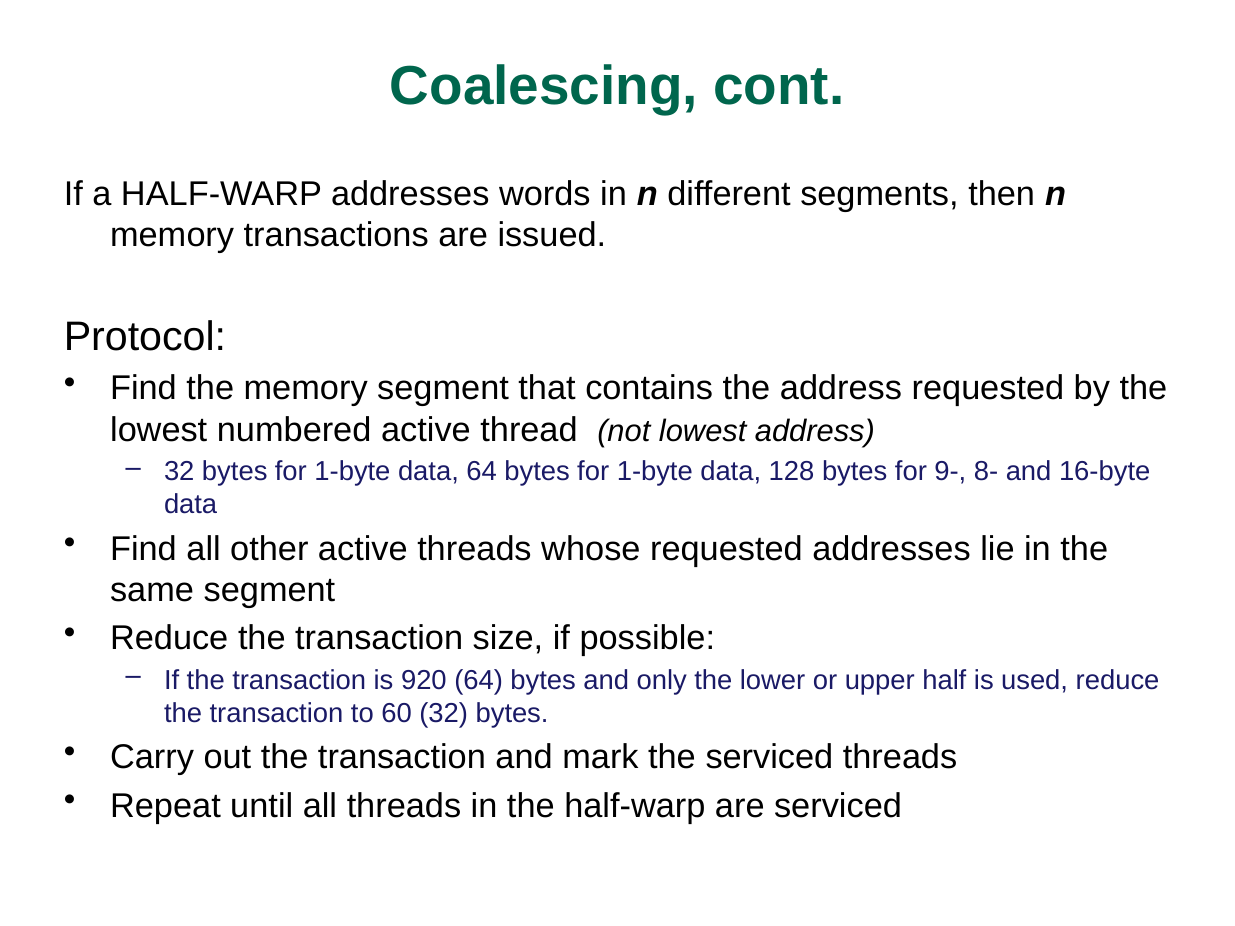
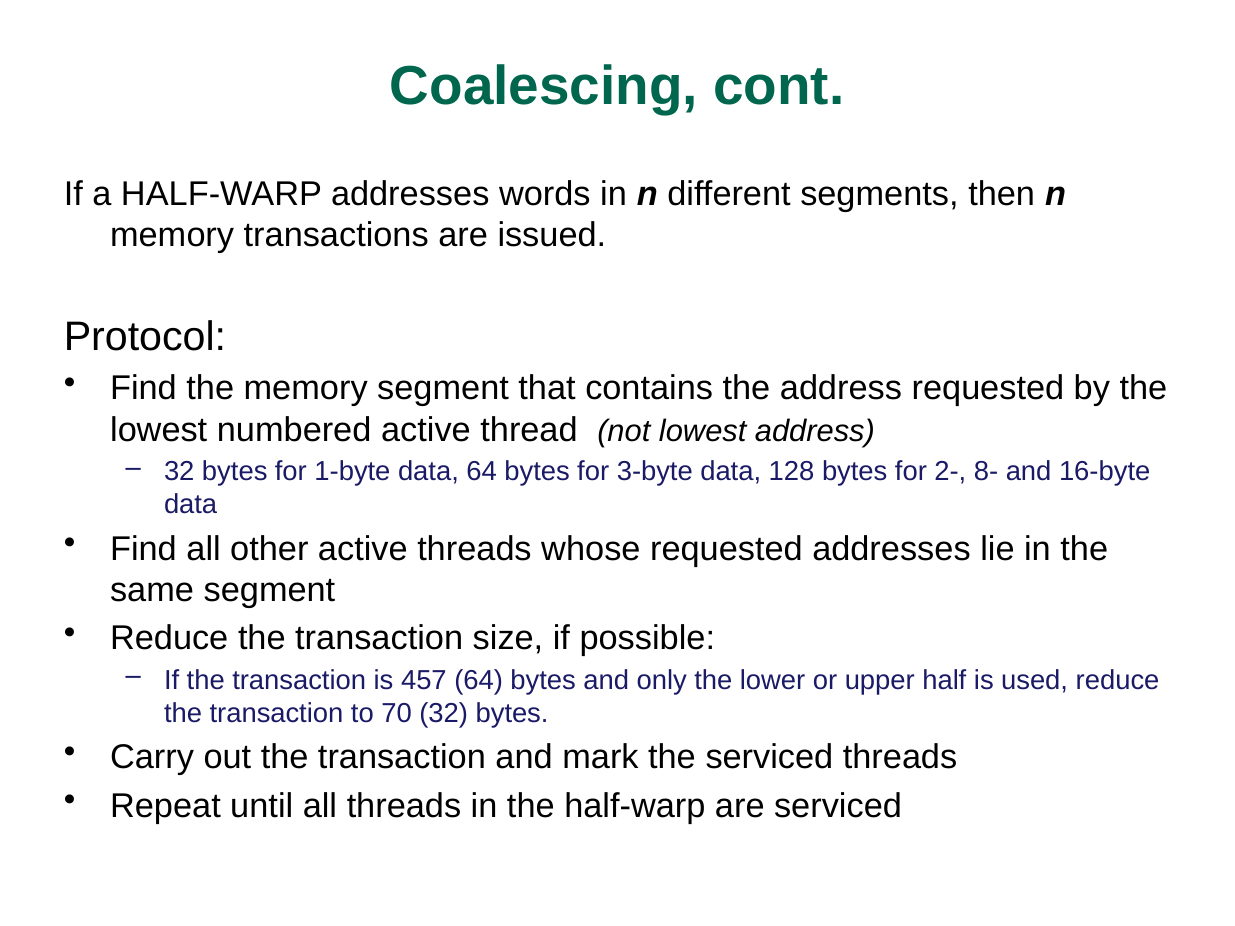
64 bytes for 1-byte: 1-byte -> 3-byte
9-: 9- -> 2-
920: 920 -> 457
60: 60 -> 70
